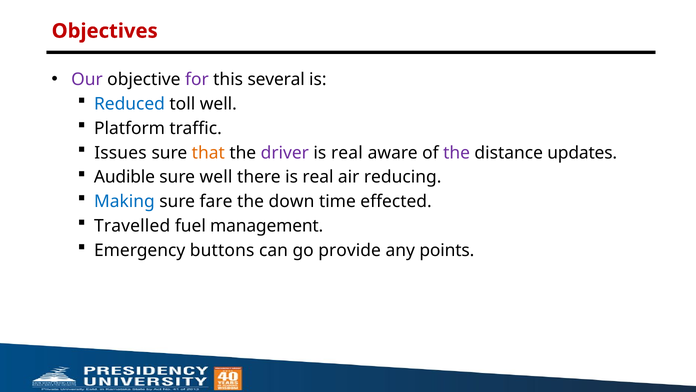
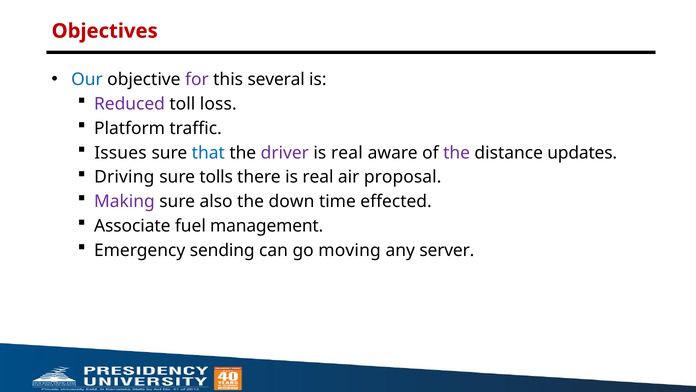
Our colour: purple -> blue
Reduced colour: blue -> purple
toll well: well -> loss
that colour: orange -> blue
Audible: Audible -> Driving
sure well: well -> tolls
reducing: reducing -> proposal
Making colour: blue -> purple
fare: fare -> also
Travelled: Travelled -> Associate
buttons: buttons -> sending
provide: provide -> moving
points: points -> server
